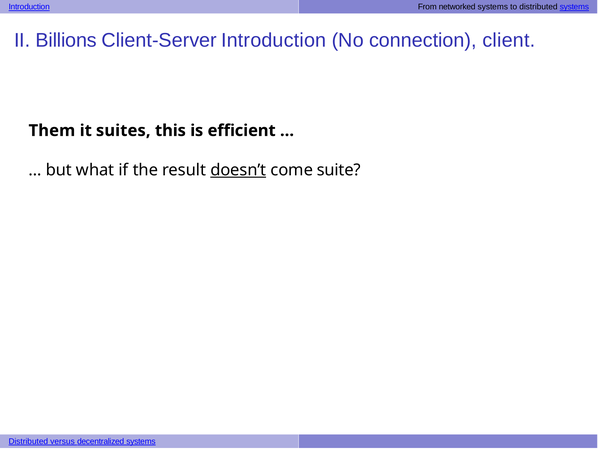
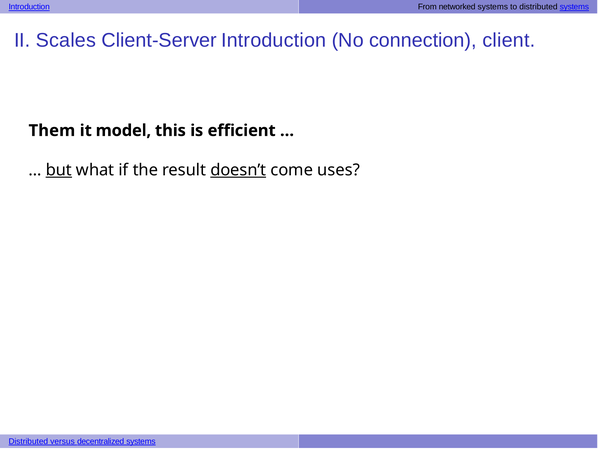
Billions: Billions -> Scales
suites: suites -> model
but underline: none -> present
suite: suite -> uses
